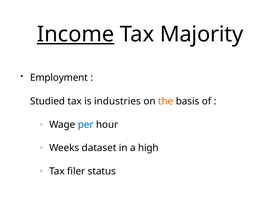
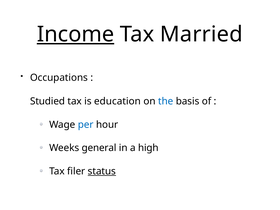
Majority: Majority -> Married
Employment: Employment -> Occupations
industries: industries -> education
the colour: orange -> blue
dataset: dataset -> general
status underline: none -> present
